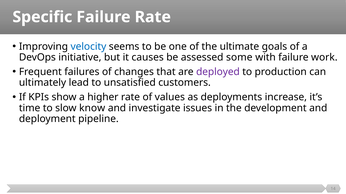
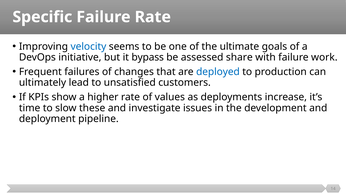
causes: causes -> bypass
some: some -> share
deployed colour: purple -> blue
know: know -> these
